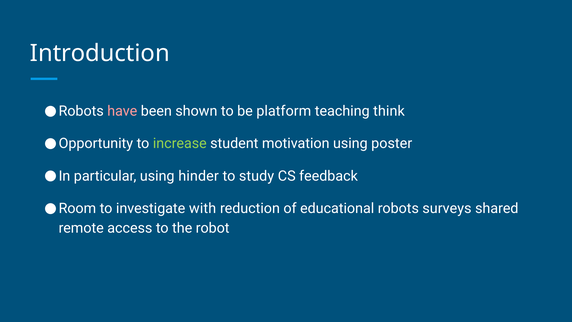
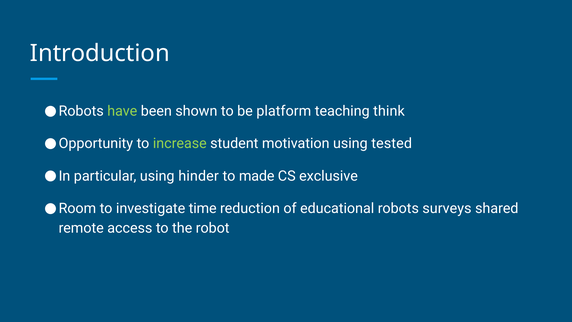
have colour: pink -> light green
poster: poster -> tested
study: study -> made
feedback: feedback -> exclusive
with: with -> time
